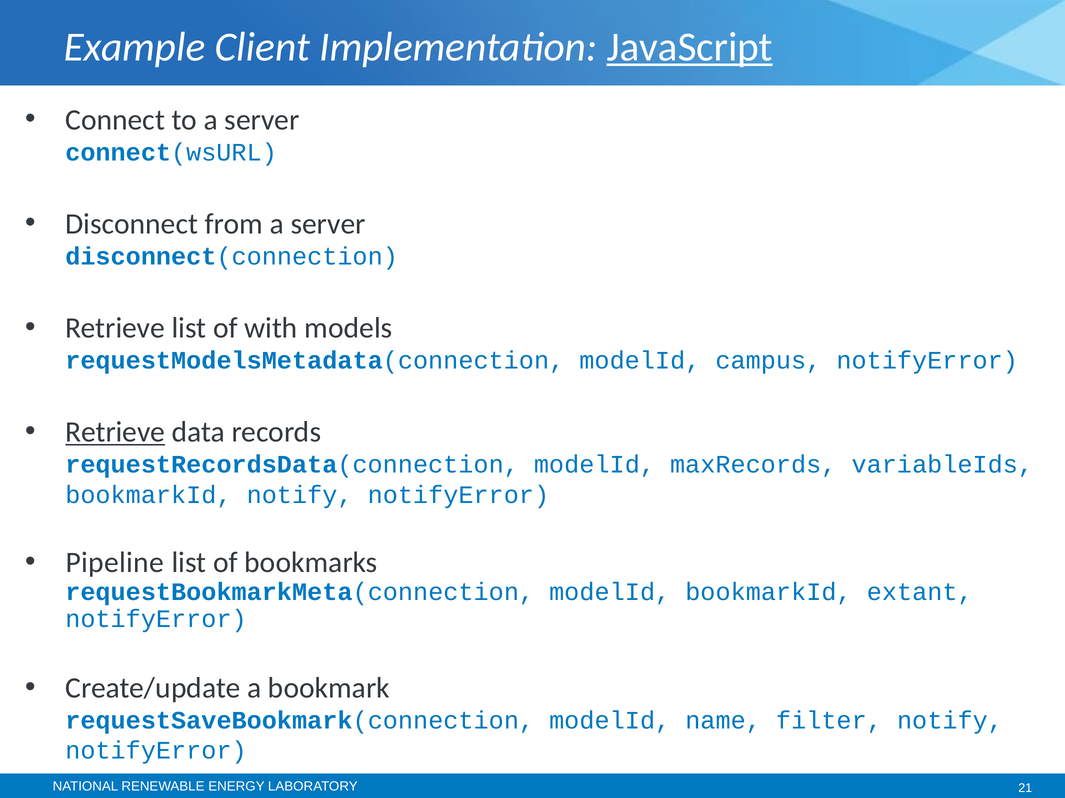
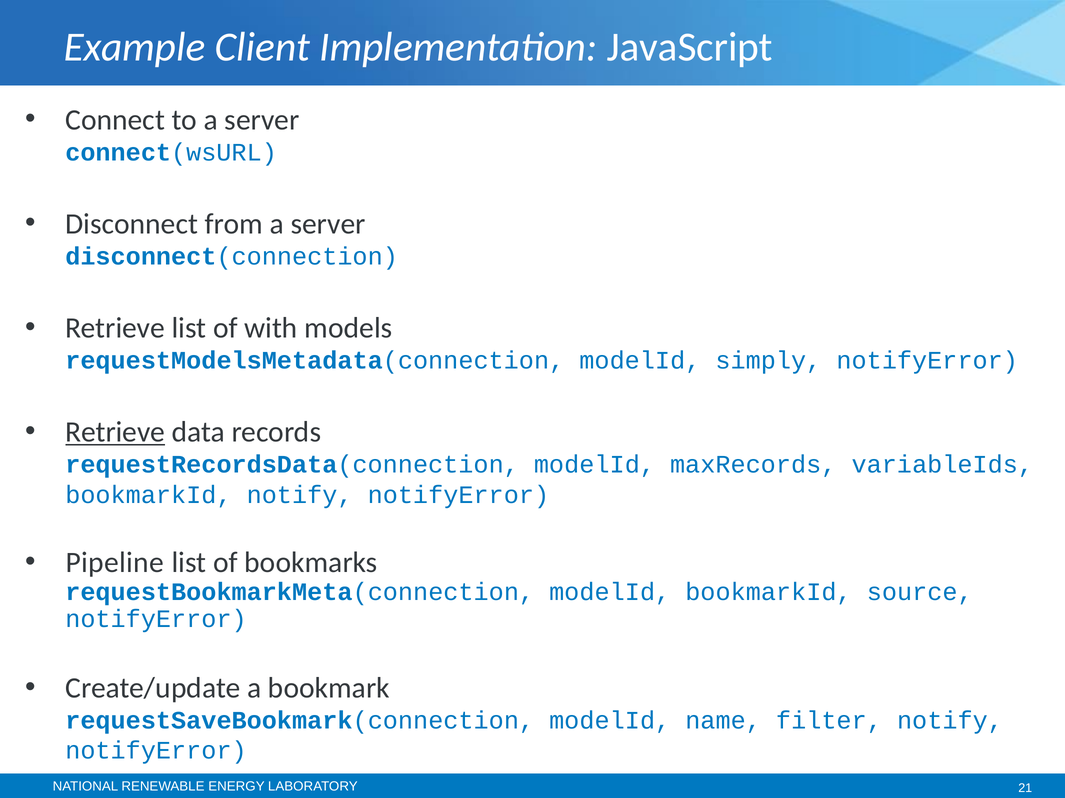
JavaScript underline: present -> none
campus: campus -> simply
extant: extant -> source
